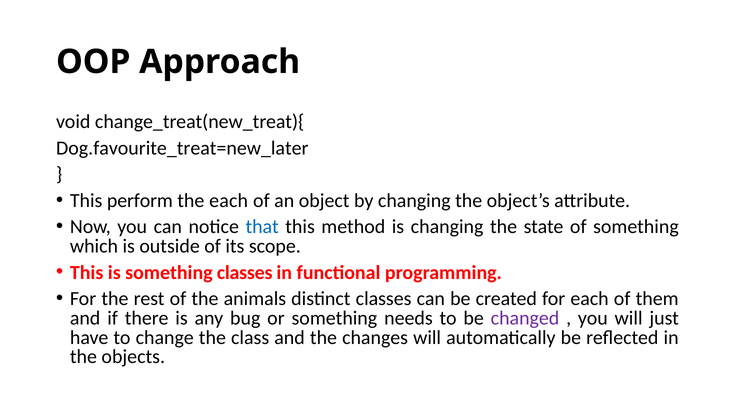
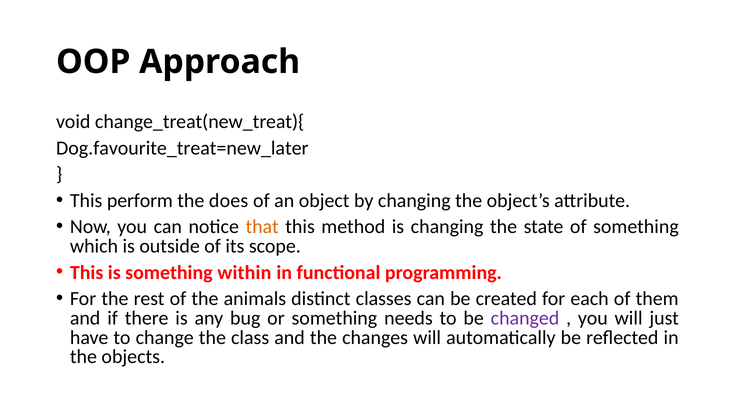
the each: each -> does
that colour: blue -> orange
something classes: classes -> within
